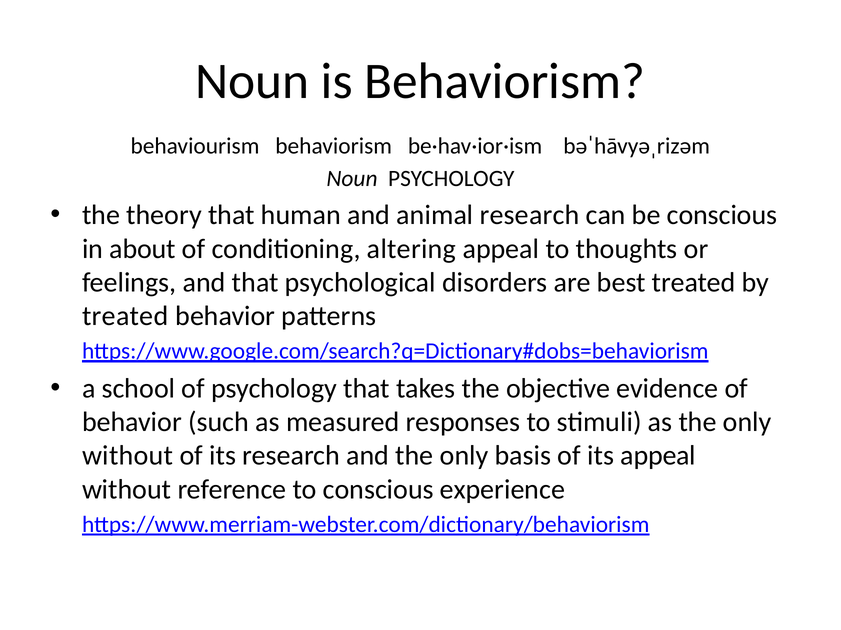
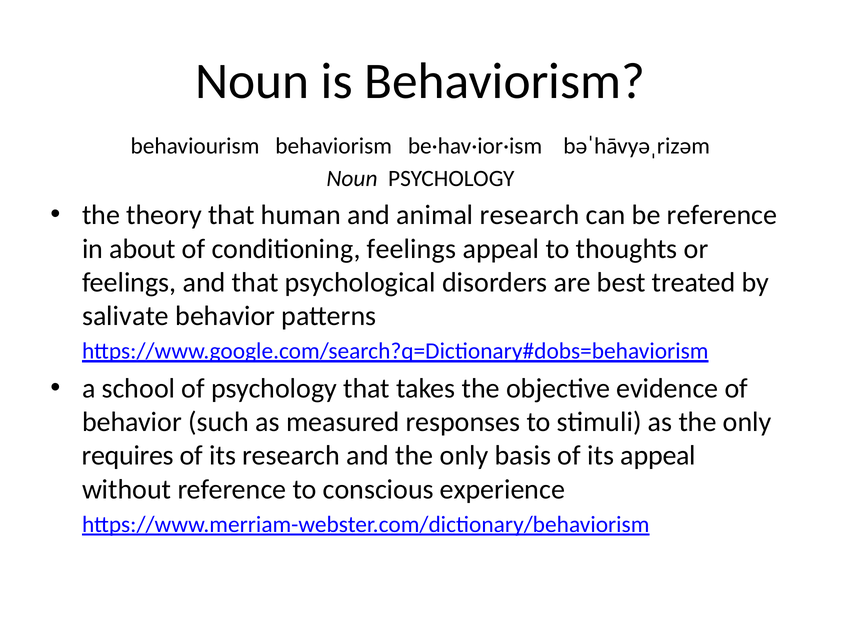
be conscious: conscious -> reference
conditioning altering: altering -> feelings
treated at (125, 316): treated -> salivate
without at (128, 456): without -> requires
